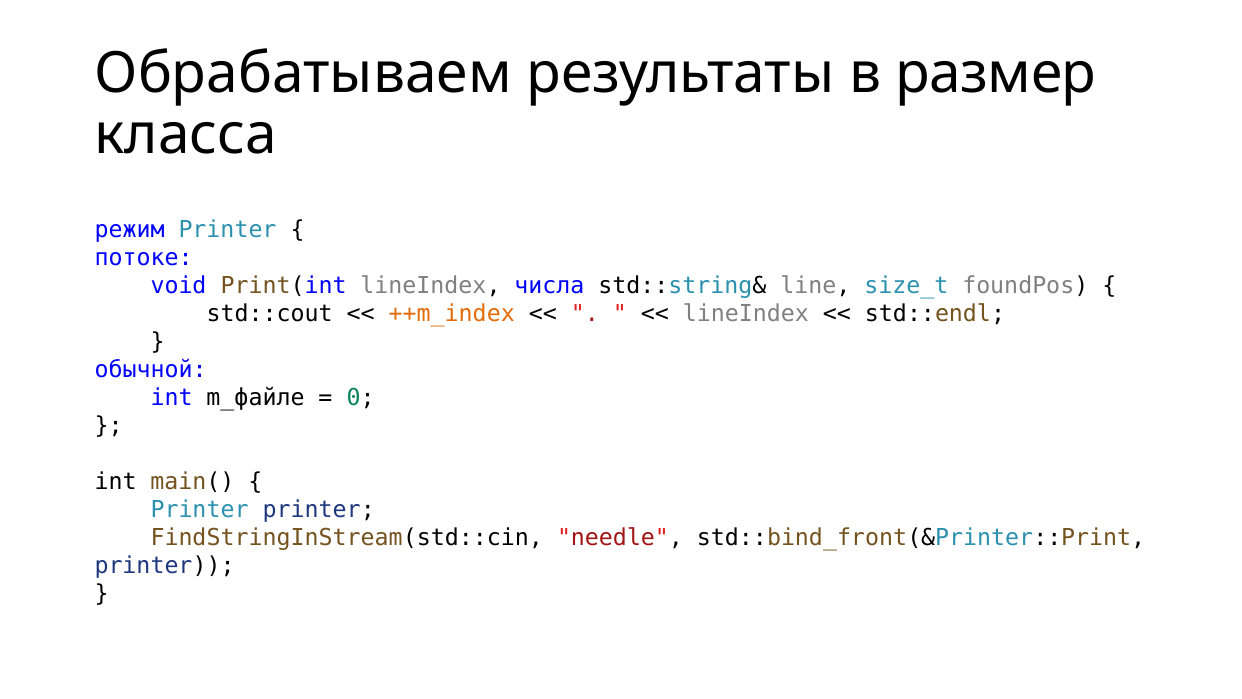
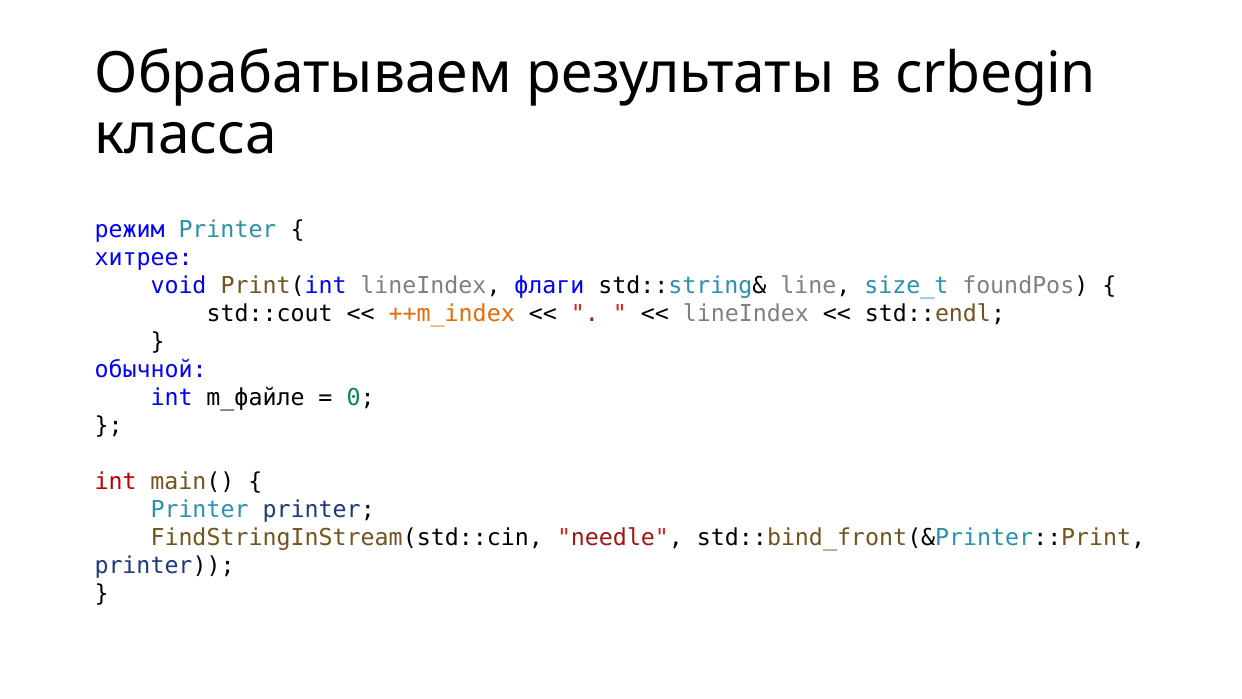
размер: размер -> crbegin
потоке: потоке -> хитрее
числа: числа -> флаги
int at (116, 482) colour: black -> red
